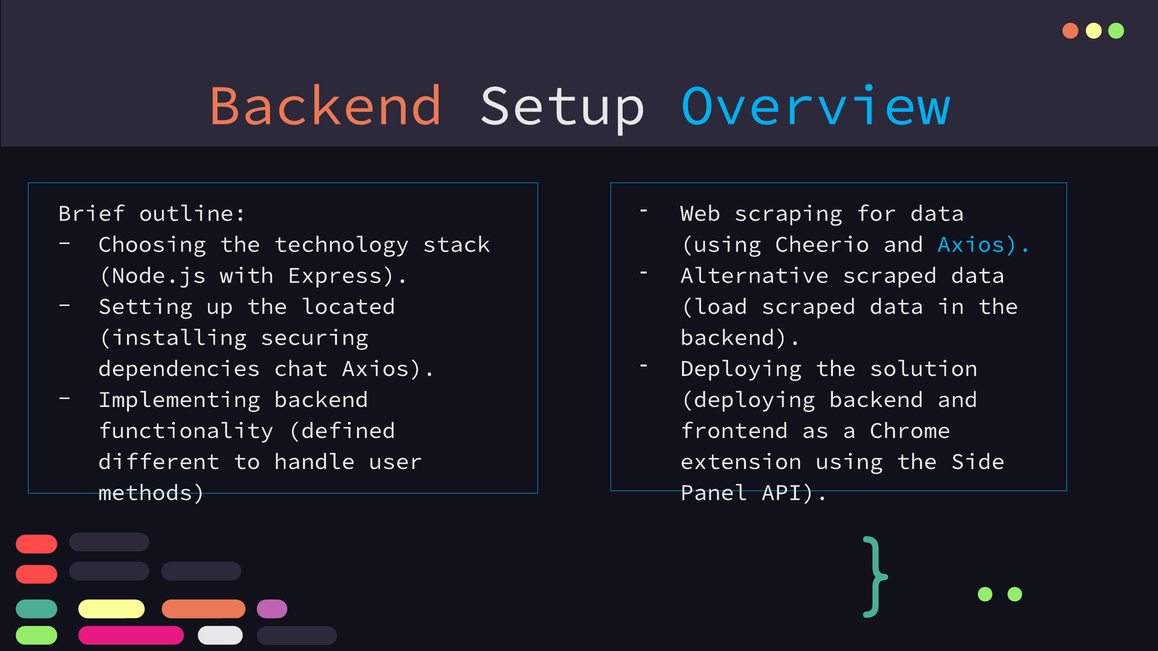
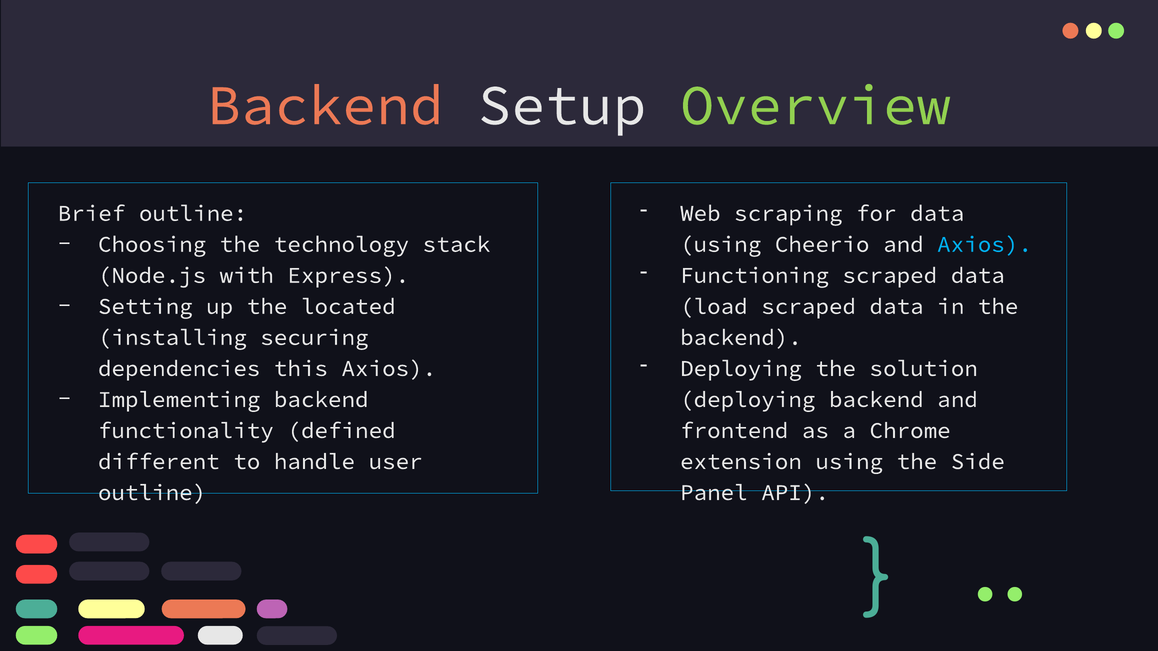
Overview colour: light blue -> light green
Alternative: Alternative -> Functioning
chat: chat -> this
methods at (152, 493): methods -> outline
